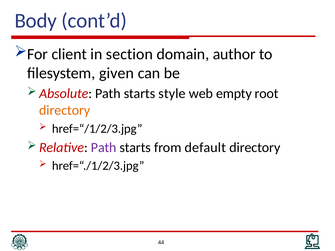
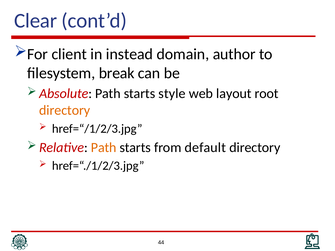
Body: Body -> Clear
section: section -> instead
given: given -> break
empty: empty -> layout
Path at (104, 148) colour: purple -> orange
